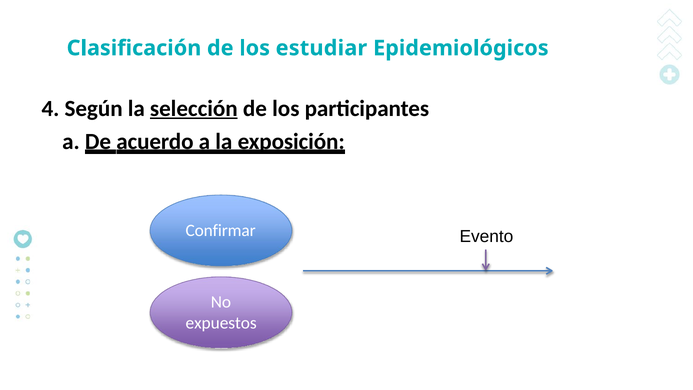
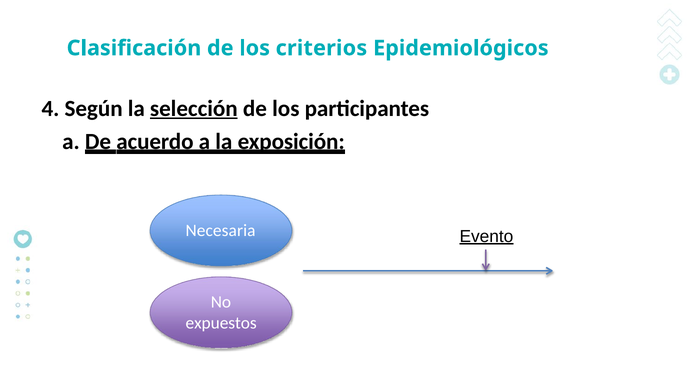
estudiar: estudiar -> criterios
Confirmar: Confirmar -> Necesaria
Evento underline: none -> present
